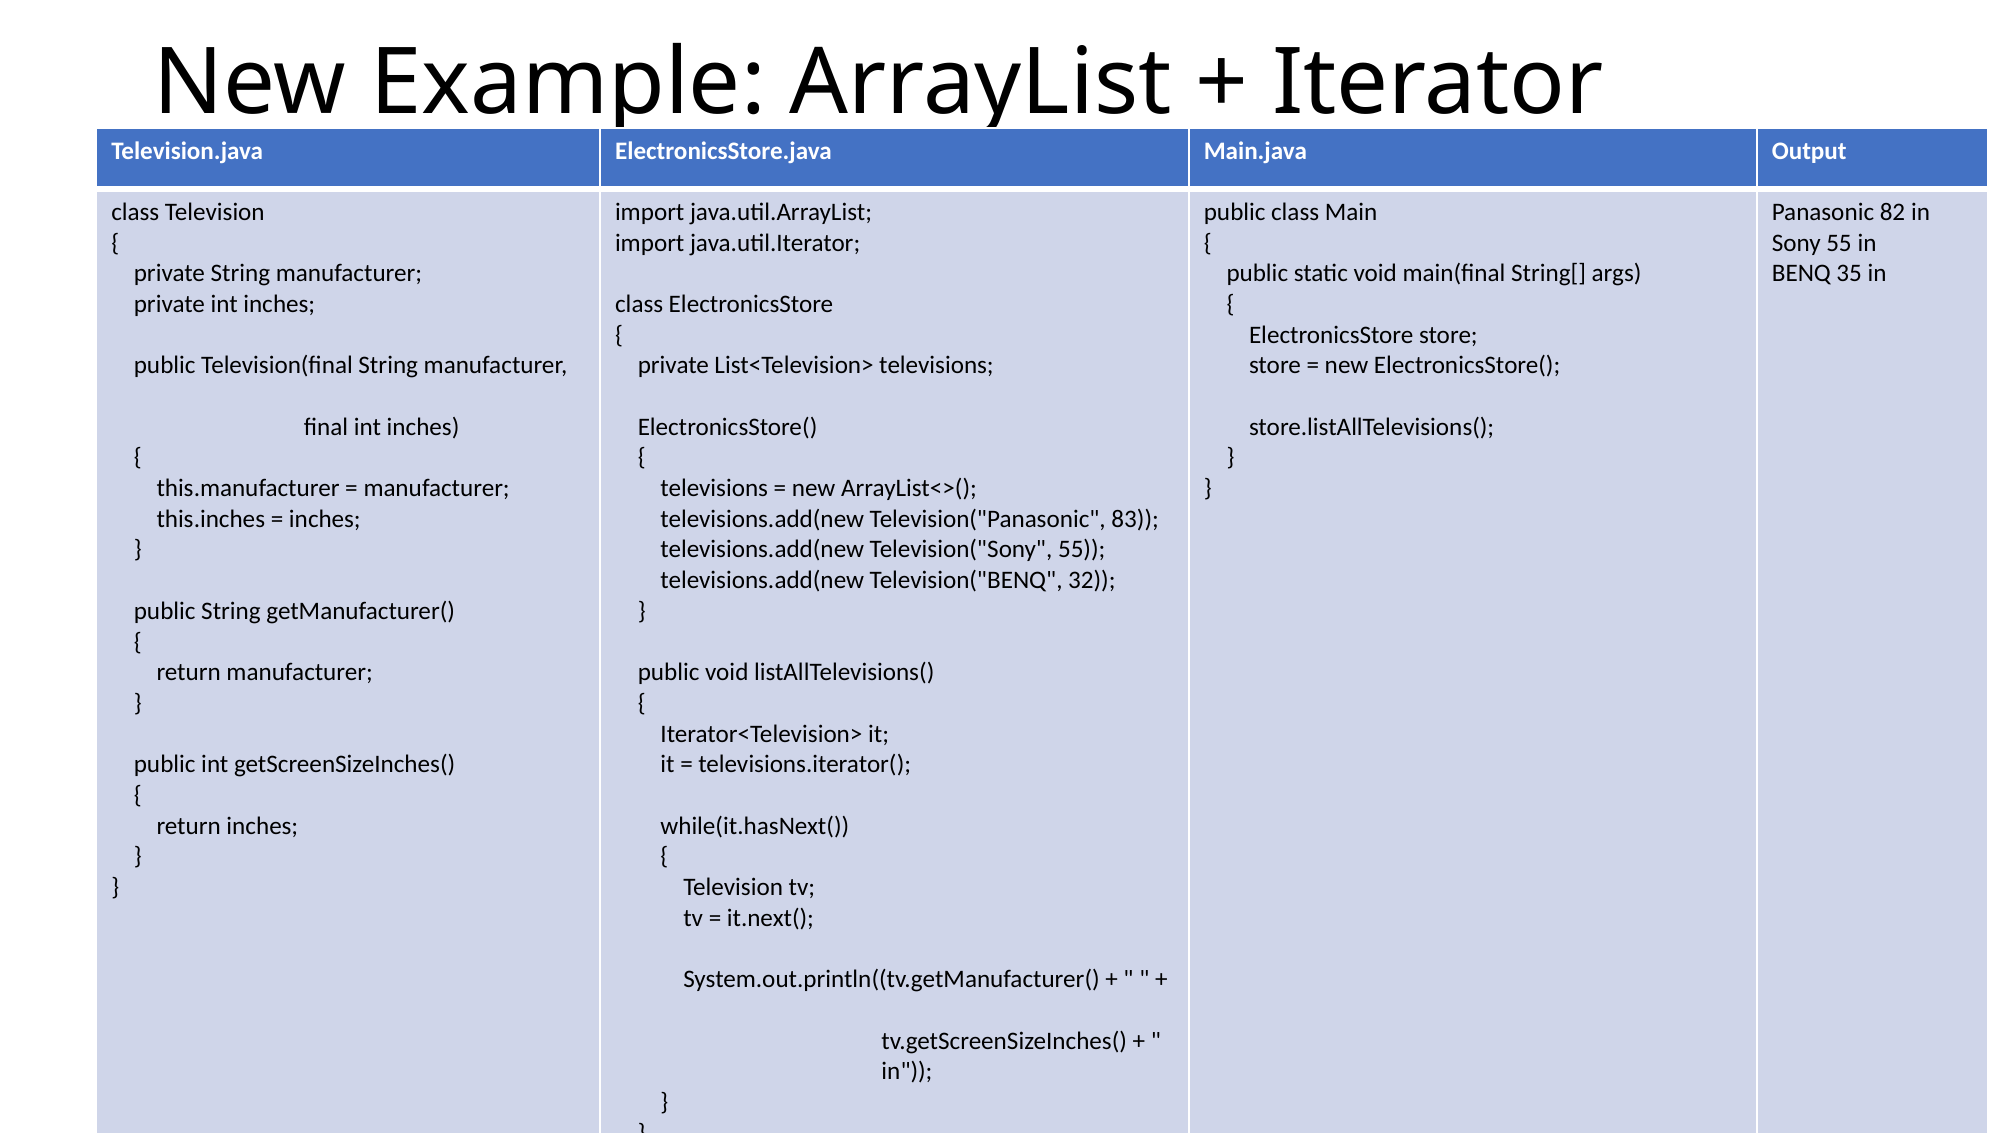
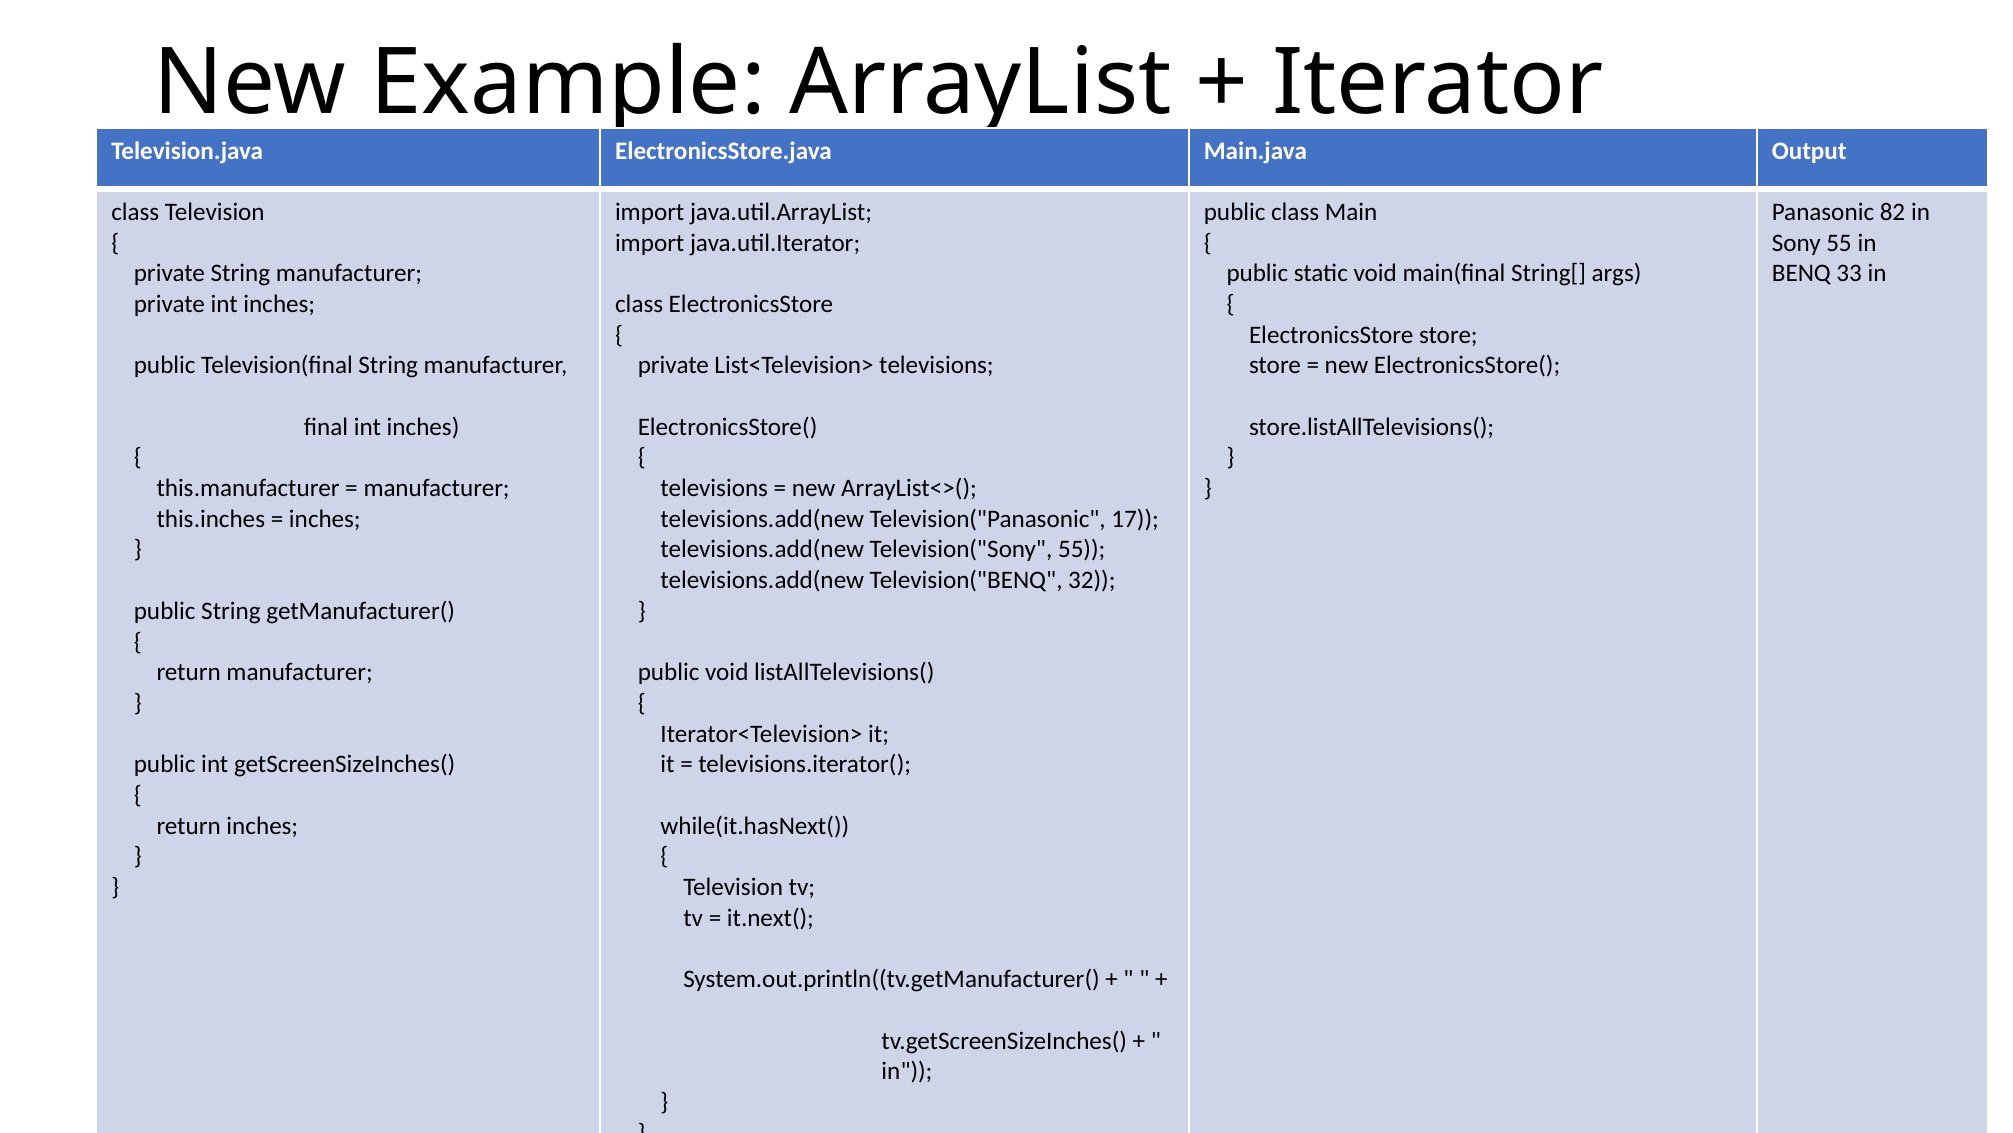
35: 35 -> 33
Television("Panasonic 83: 83 -> 17
